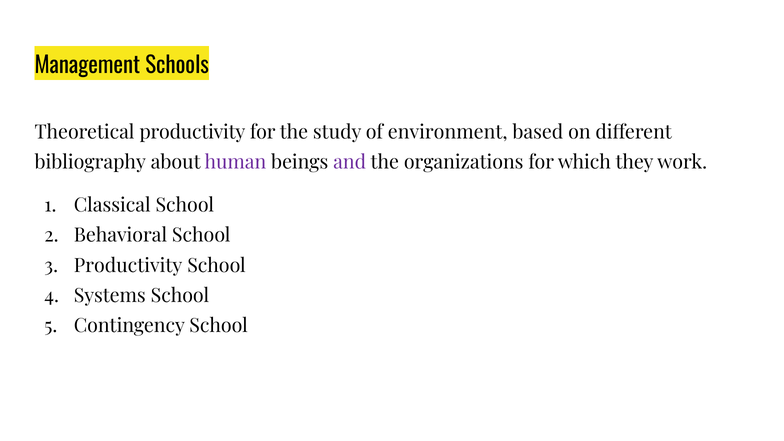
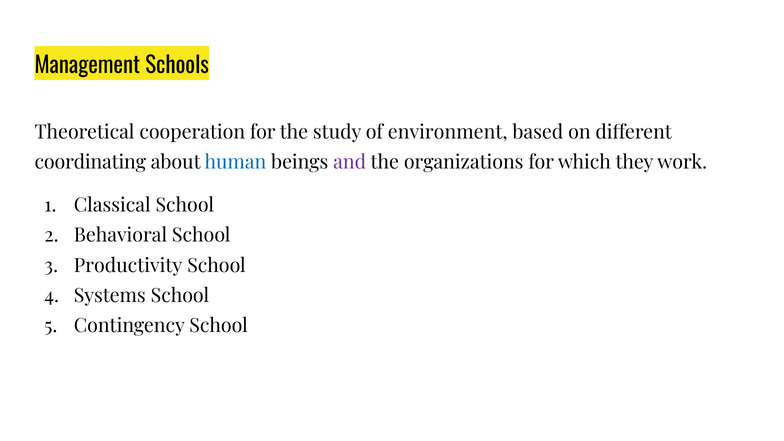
Theoretical productivity: productivity -> cooperation
bibliography: bibliography -> coordinating
human colour: purple -> blue
